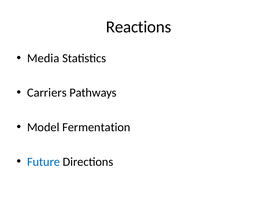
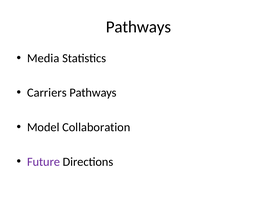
Reactions at (139, 27): Reactions -> Pathways
Fermentation: Fermentation -> Collaboration
Future colour: blue -> purple
